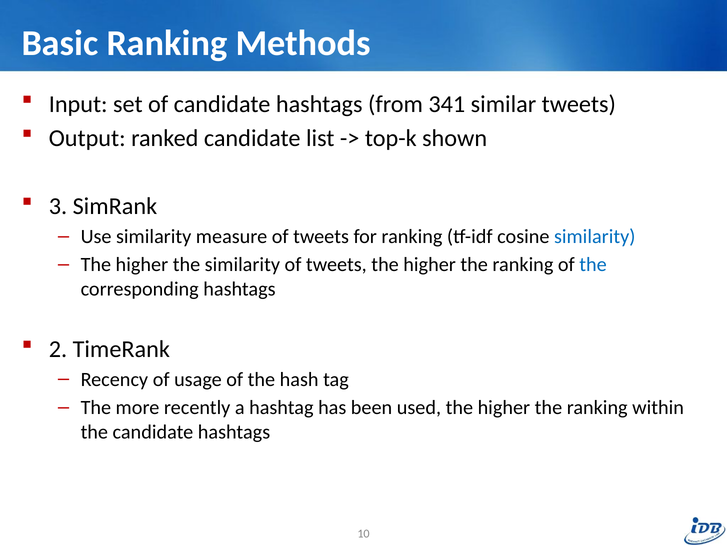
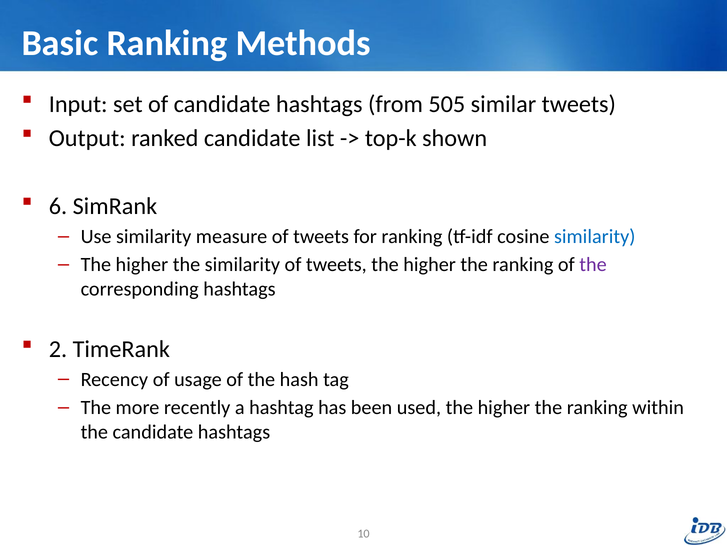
341: 341 -> 505
3: 3 -> 6
the at (593, 265) colour: blue -> purple
